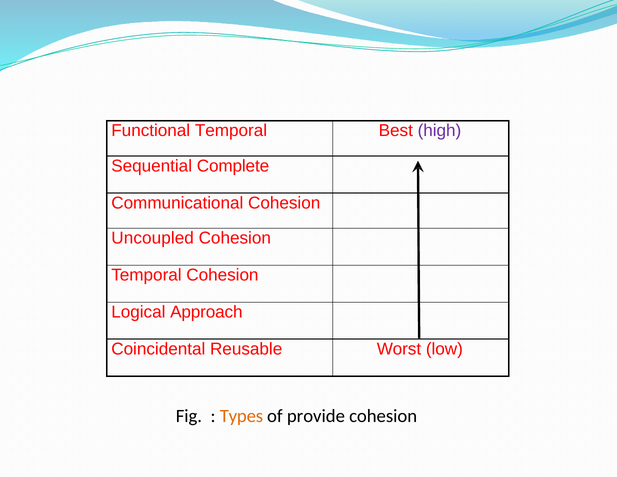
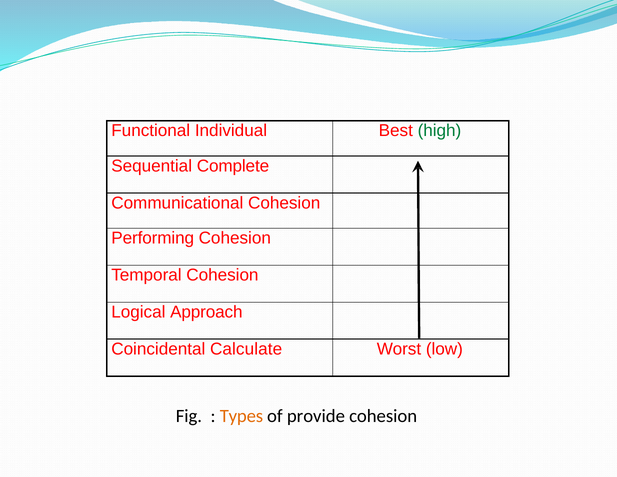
Functional Temporal: Temporal -> Individual
high colour: purple -> green
Uncoupled: Uncoupled -> Performing
Reusable: Reusable -> Calculate
